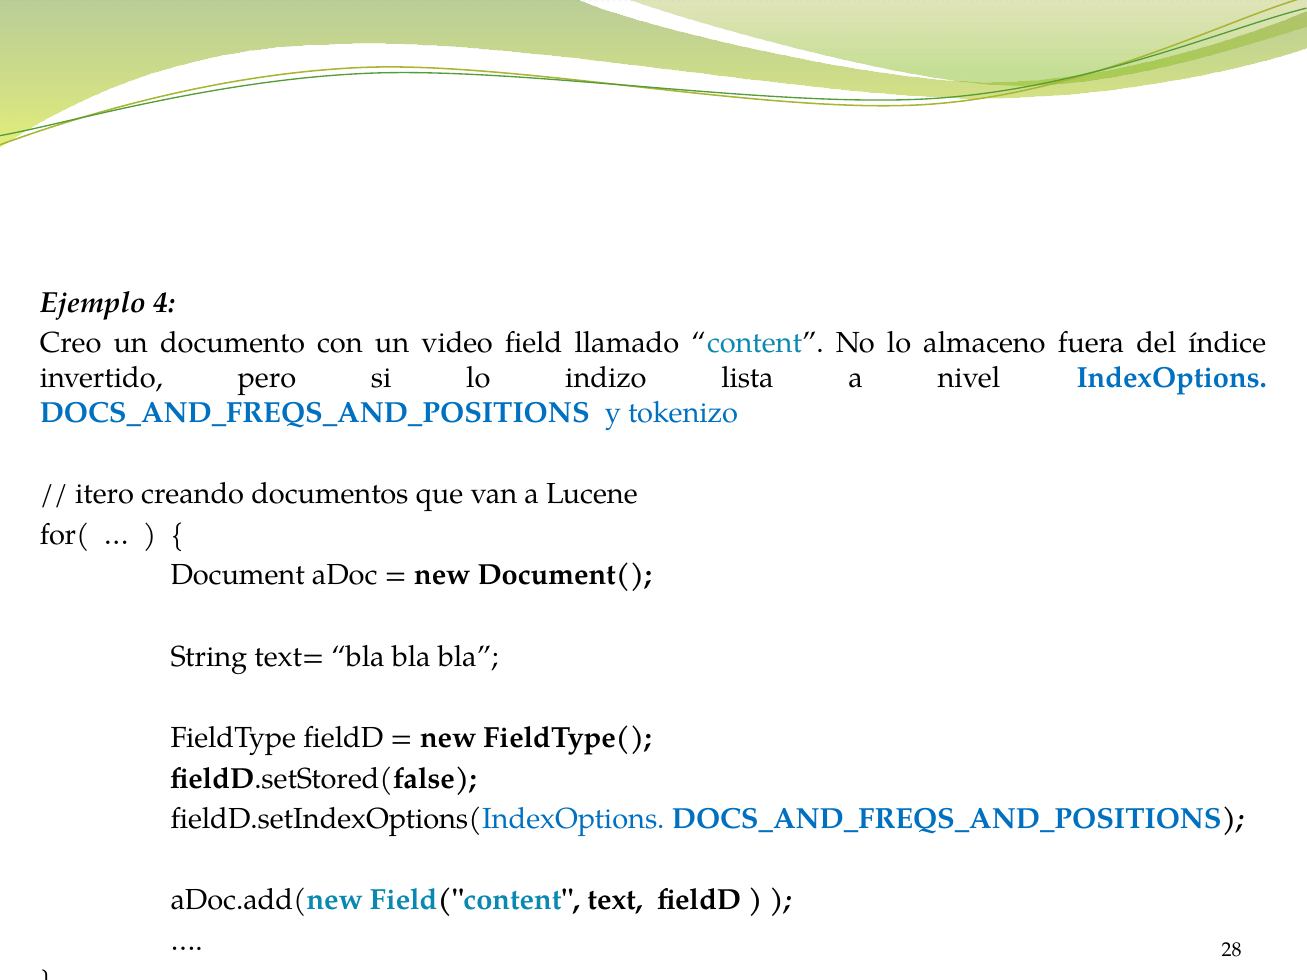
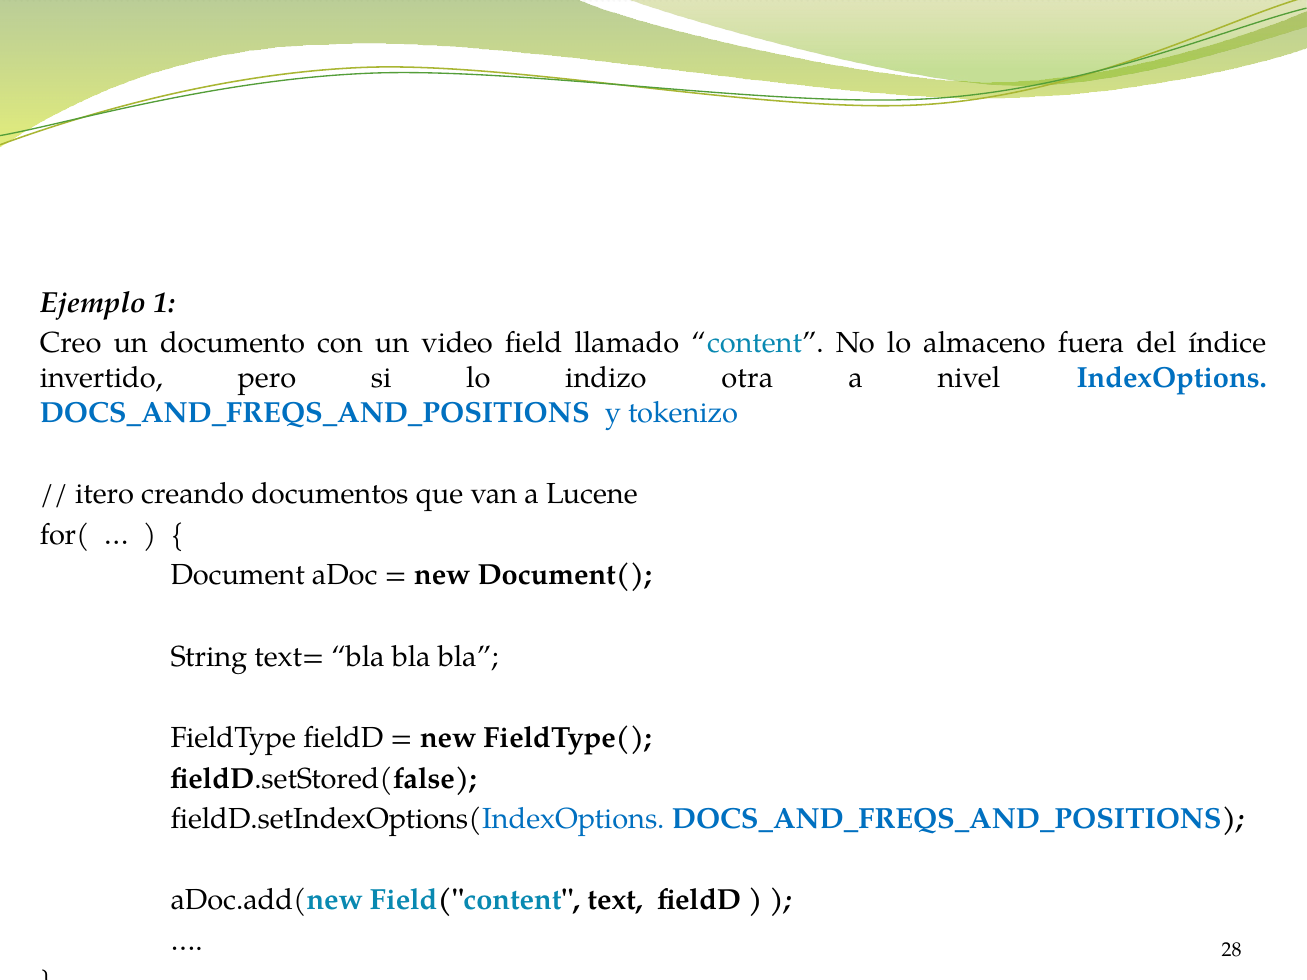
4: 4 -> 1
lista: lista -> otra
